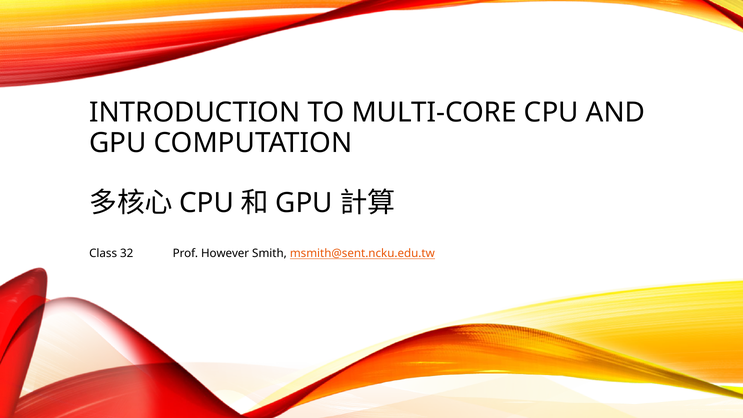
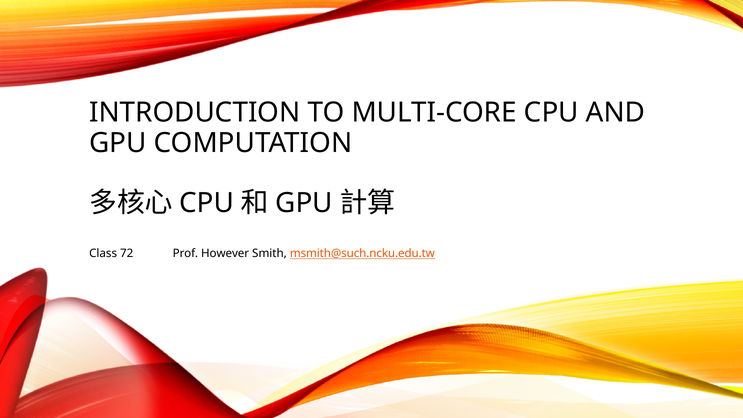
32: 32 -> 72
msmith@sent.ncku.edu.tw: msmith@sent.ncku.edu.tw -> msmith@such.ncku.edu.tw
